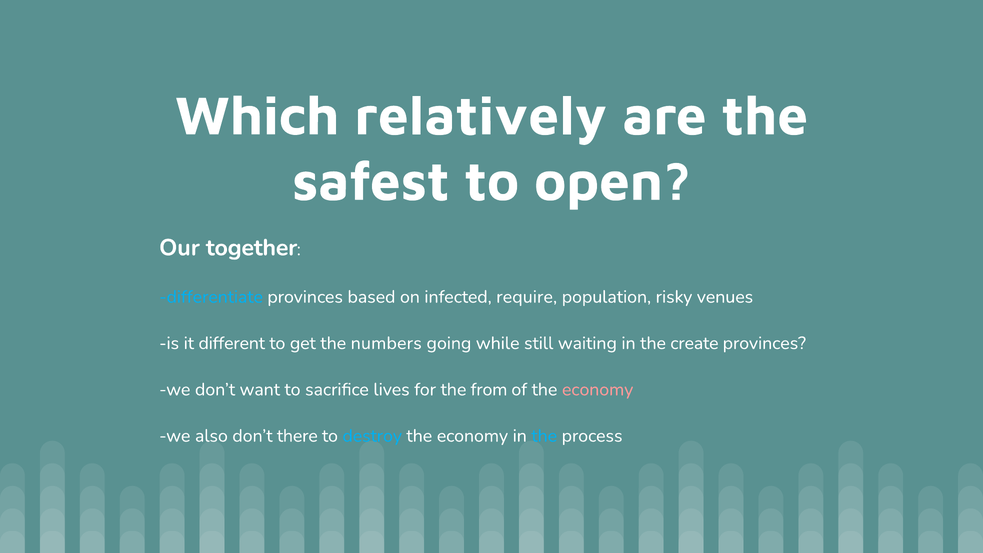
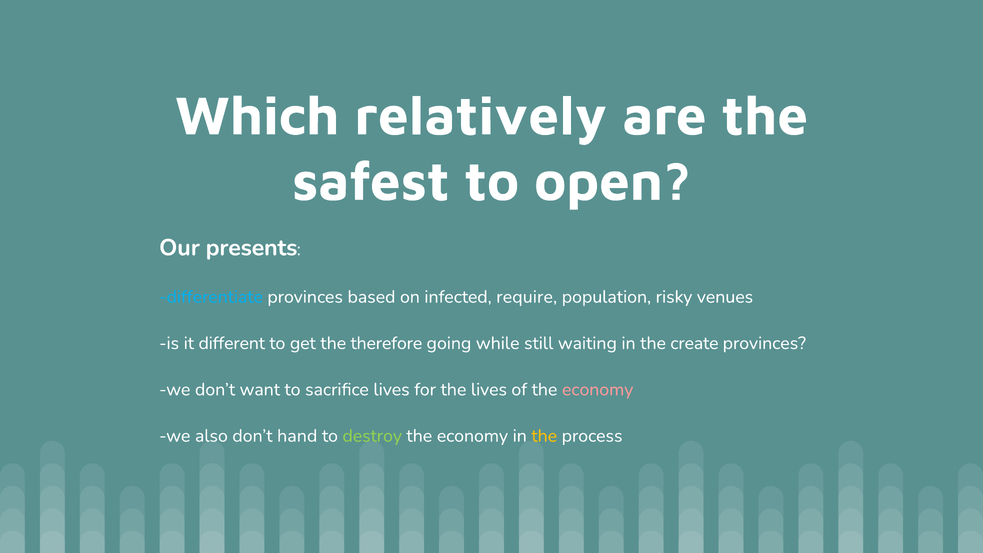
together: together -> presents
numbers: numbers -> therefore
the from: from -> lives
there: there -> hand
destroy colour: light blue -> light green
the at (544, 436) colour: light blue -> yellow
